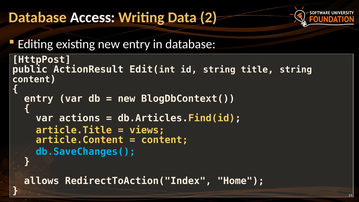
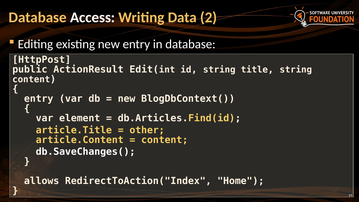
actions: actions -> element
views: views -> other
db.SaveChanges( colour: light blue -> white
